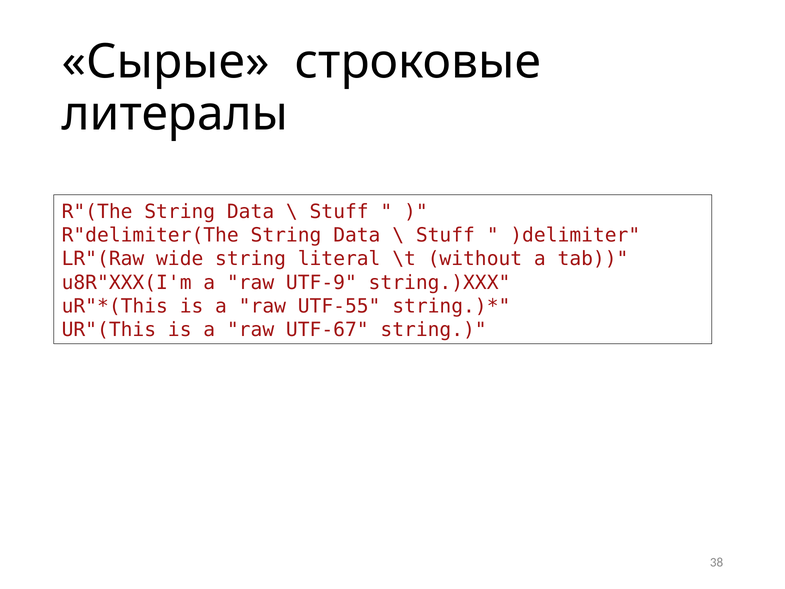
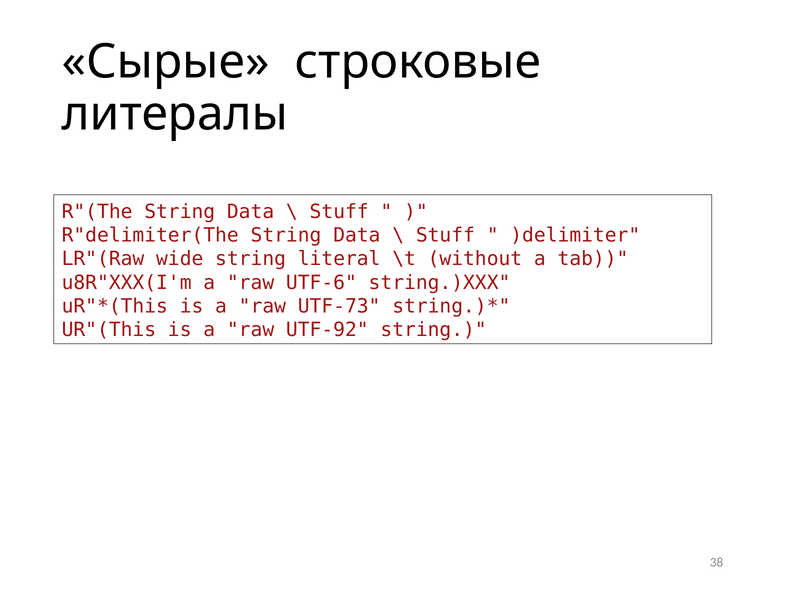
UTF-9: UTF-9 -> UTF-6
UTF-55: UTF-55 -> UTF-73
UTF-67: UTF-67 -> UTF-92
